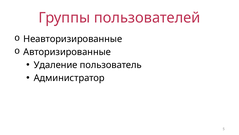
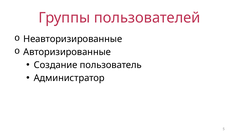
Удаление: Удаление -> Создание
